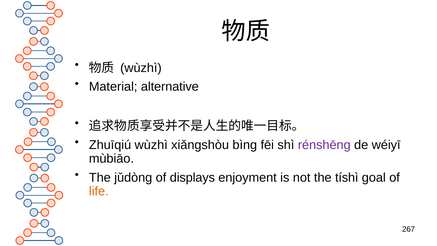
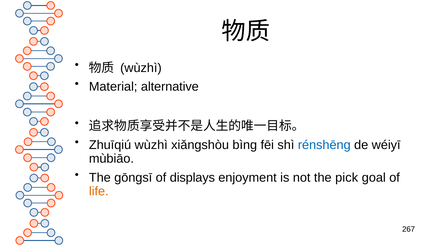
rénshēng colour: purple -> blue
jǔdòng: jǔdòng -> gōngsī
tíshì: tíshì -> pick
